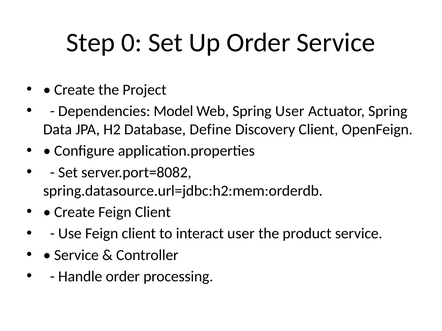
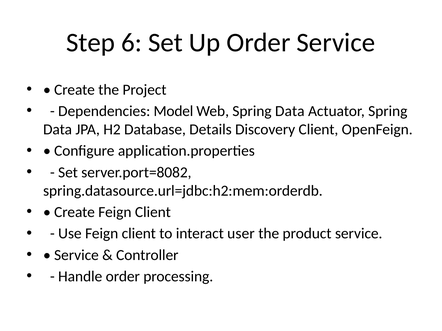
0: 0 -> 6
Web Spring User: User -> Data
Define: Define -> Details
